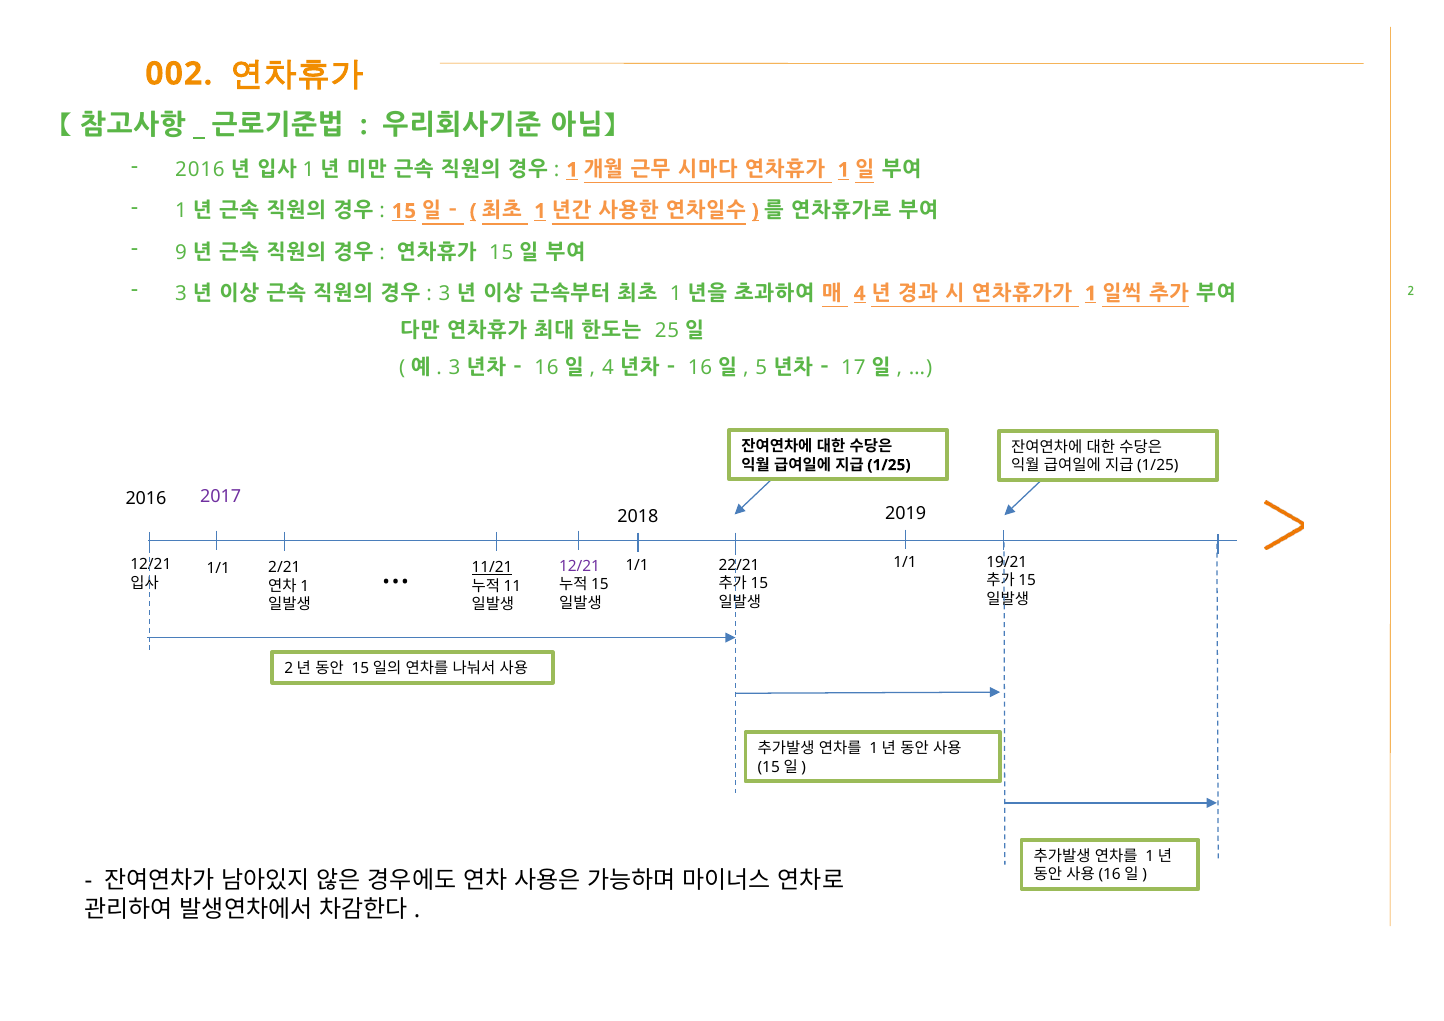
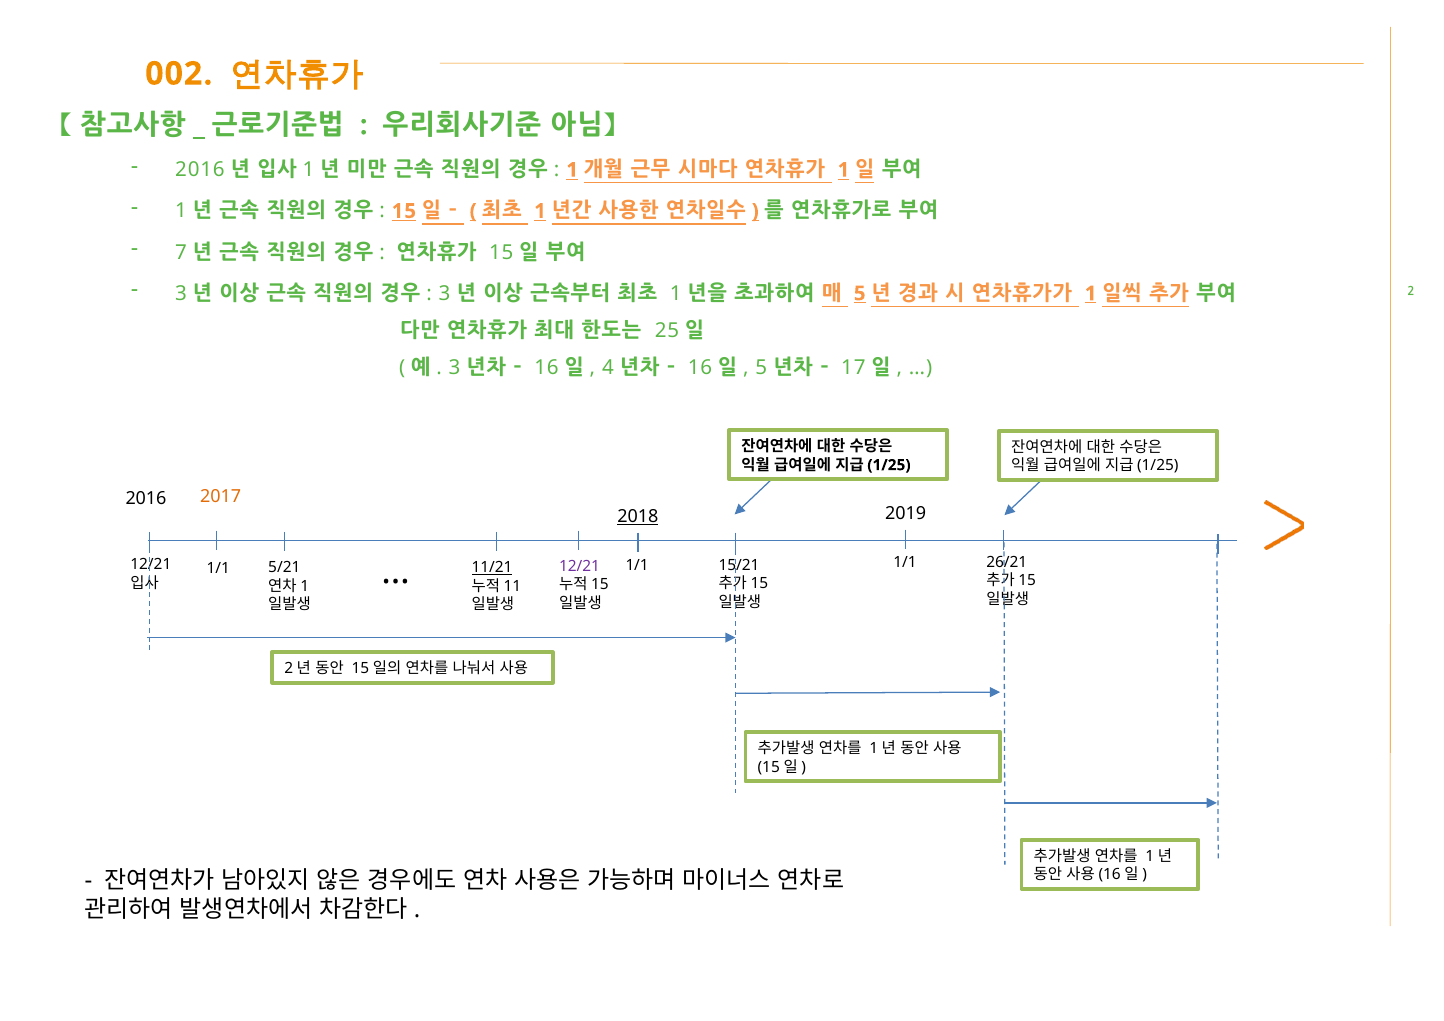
9: 9 -> 7
4 at (860, 293): 4 -> 5
2017 colour: purple -> orange
2018 underline: none -> present
19/21: 19/21 -> 26/21
22/21: 22/21 -> 15/21
2/21: 2/21 -> 5/21
